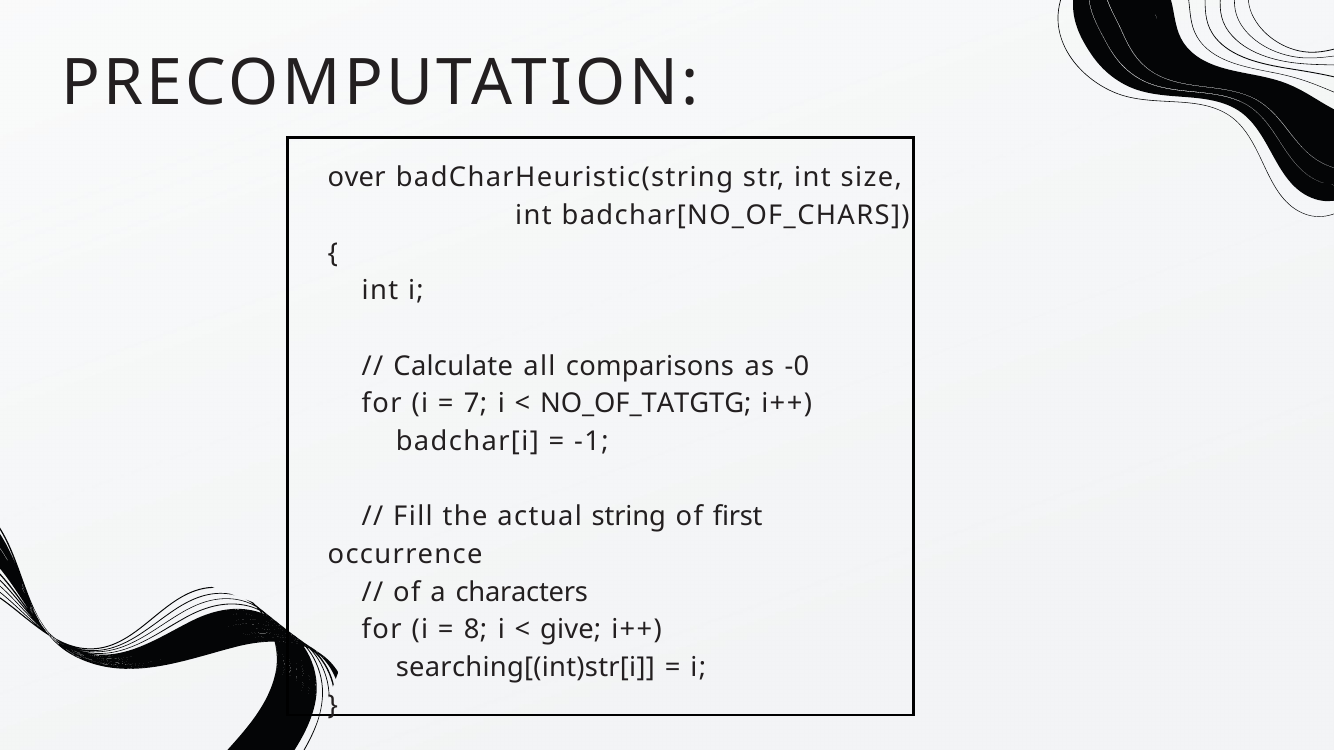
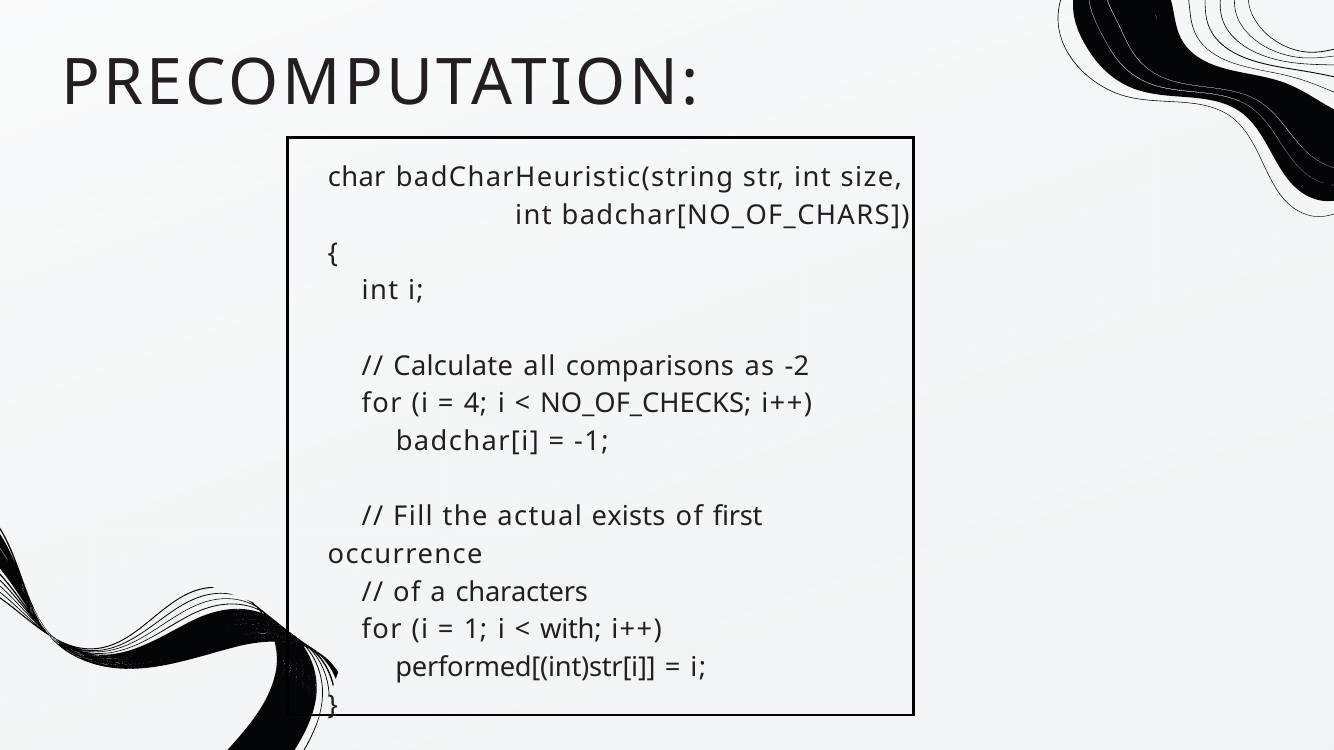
over: over -> char
-0: -0 -> -2
7: 7 -> 4
NO_OF_TATGTG: NO_OF_TATGTG -> NO_OF_CHECKS
string: string -> exists
8: 8 -> 1
give: give -> with
searching[(int)str[i: searching[(int)str[i -> performed[(int)str[i
